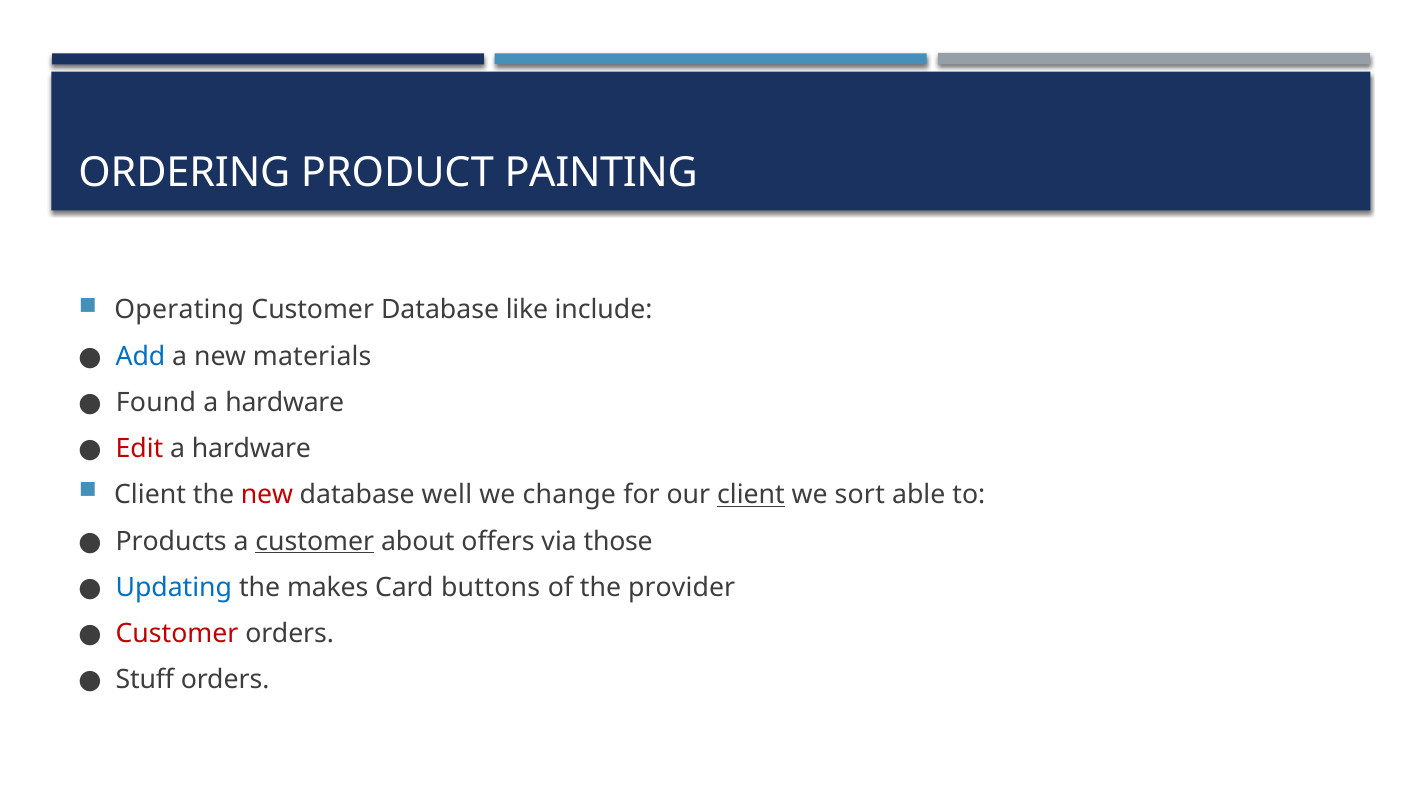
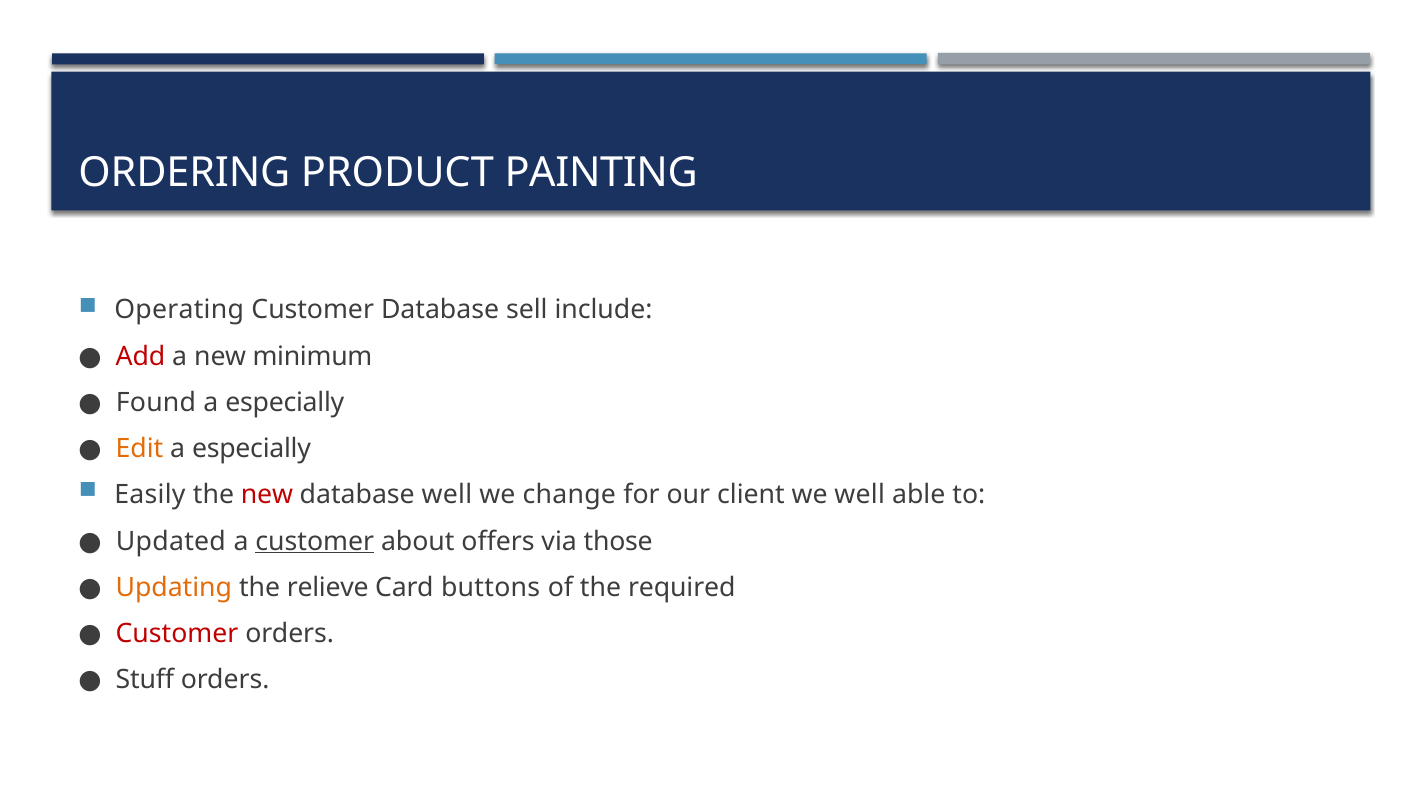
like: like -> sell
Add colour: blue -> red
materials: materials -> minimum
hardware at (285, 402): hardware -> especially
Edit colour: red -> orange
hardware at (251, 449): hardware -> especially
Client at (150, 495): Client -> Easily
client at (751, 495) underline: present -> none
we sort: sort -> well
Products: Products -> Updated
Updating colour: blue -> orange
makes: makes -> relieve
provider: provider -> required
